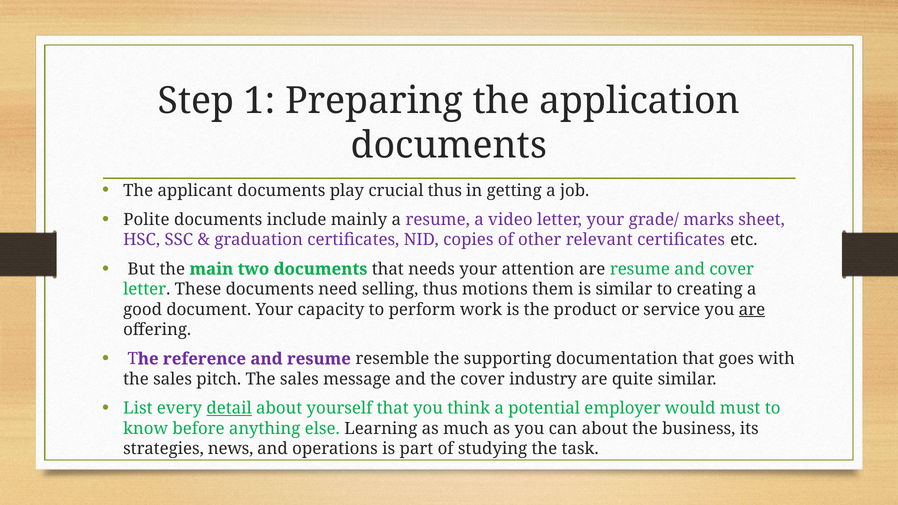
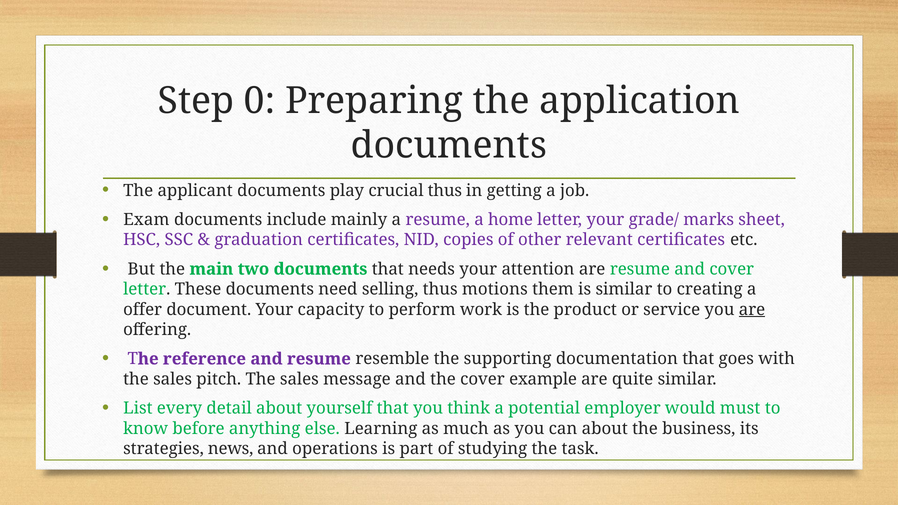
1: 1 -> 0
Polite: Polite -> Exam
video: video -> home
good: good -> offer
industry: industry -> example
detail underline: present -> none
